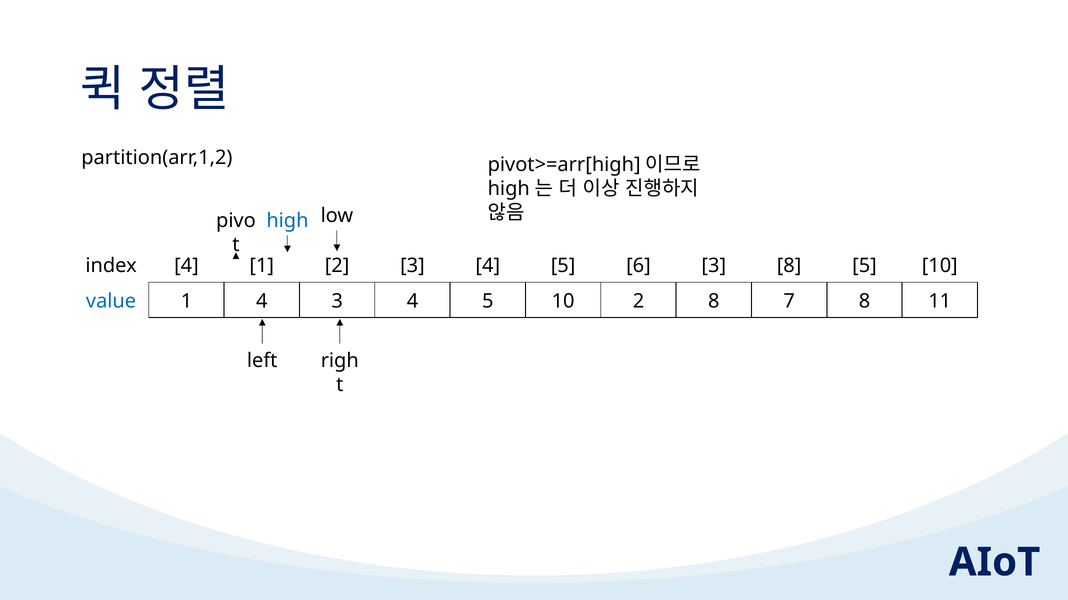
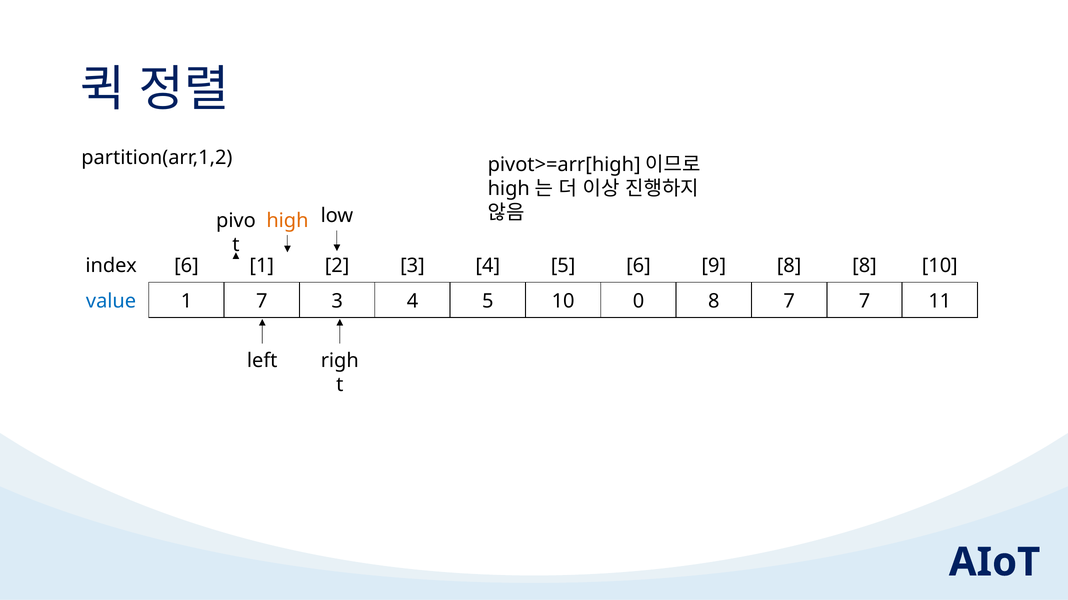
high colour: blue -> orange
index 4: 4 -> 6
6 3: 3 -> 9
8 5: 5 -> 8
1 4: 4 -> 7
10 2: 2 -> 0
7 8: 8 -> 7
